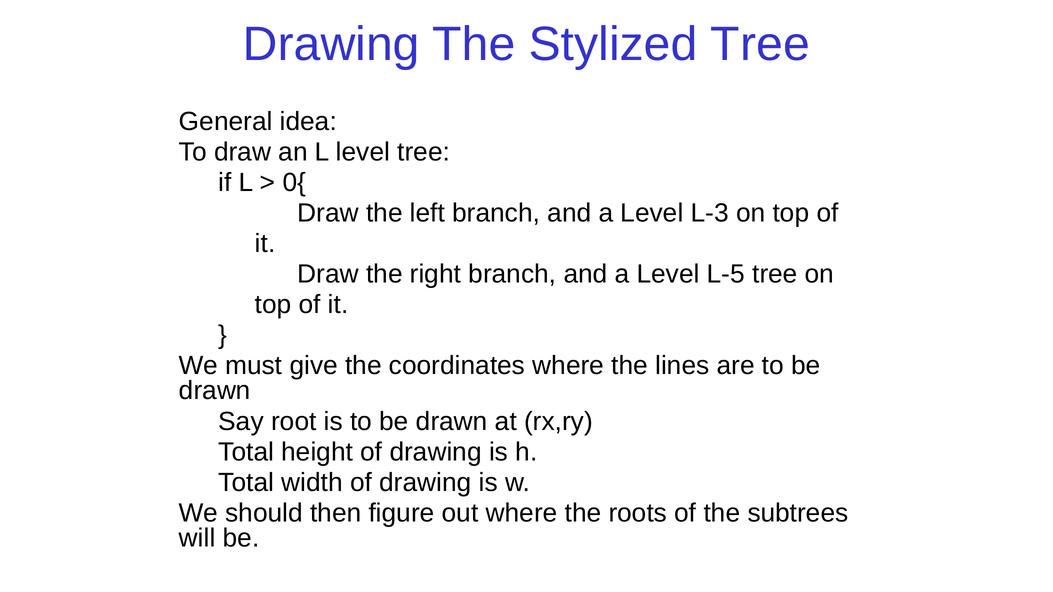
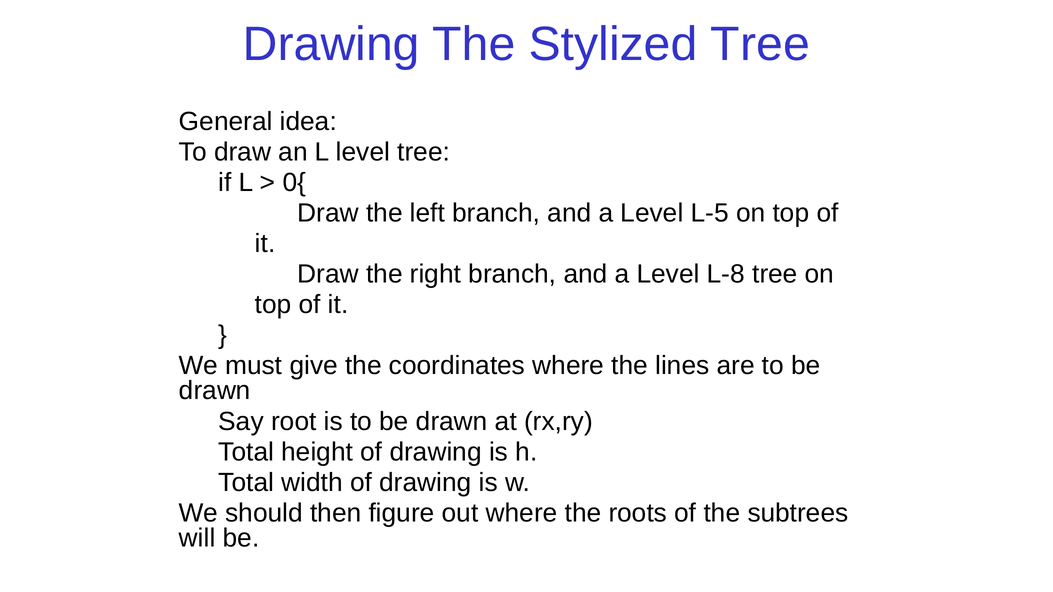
L-3: L-3 -> L-5
L-5: L-5 -> L-8
